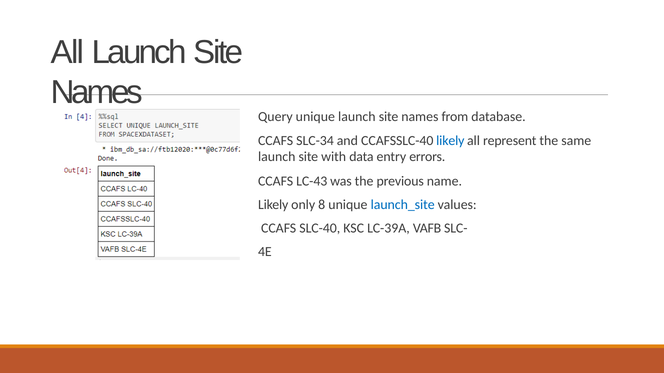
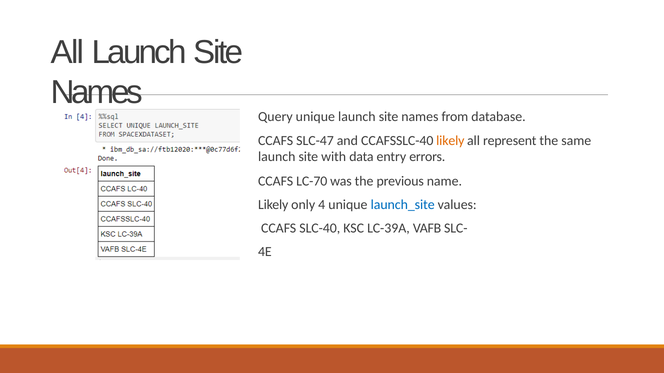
SLC-34: SLC-34 -> SLC-47
likely at (450, 141) colour: blue -> orange
LC-43: LC-43 -> LC-70
8: 8 -> 4
